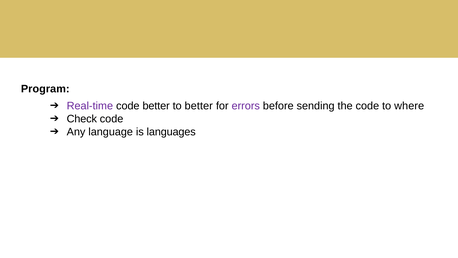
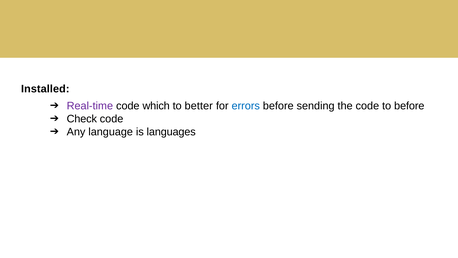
Program: Program -> Installed
code better: better -> which
errors colour: purple -> blue
to where: where -> before
